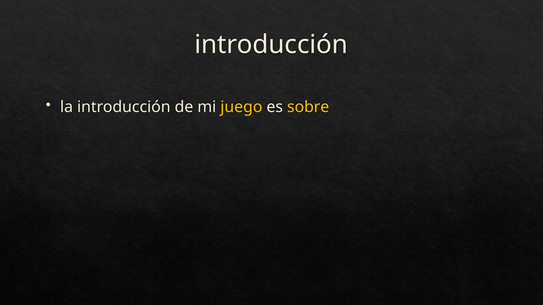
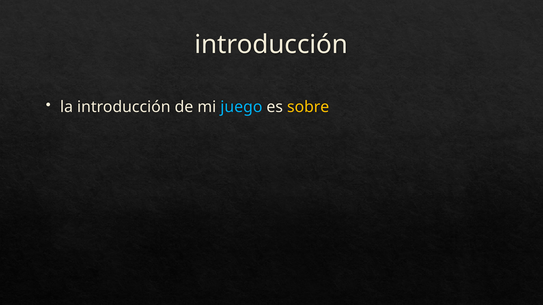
juego colour: yellow -> light blue
